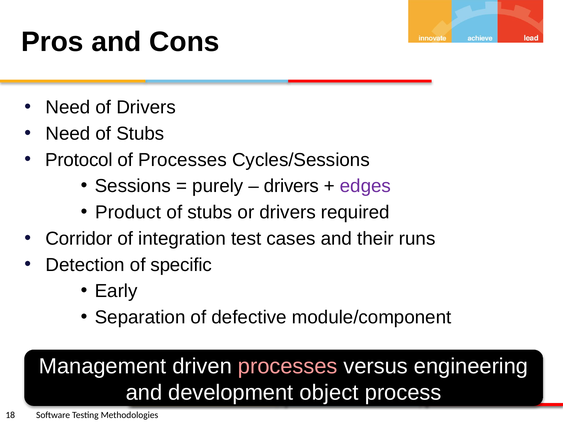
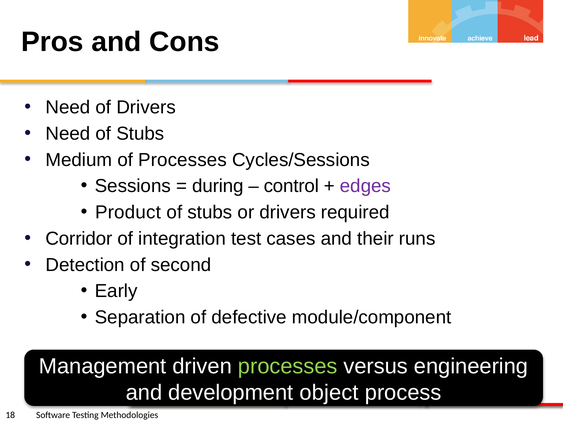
Protocol: Protocol -> Medium
purely: purely -> during
drivers at (291, 186): drivers -> control
specific: specific -> second
processes at (288, 366) colour: pink -> light green
